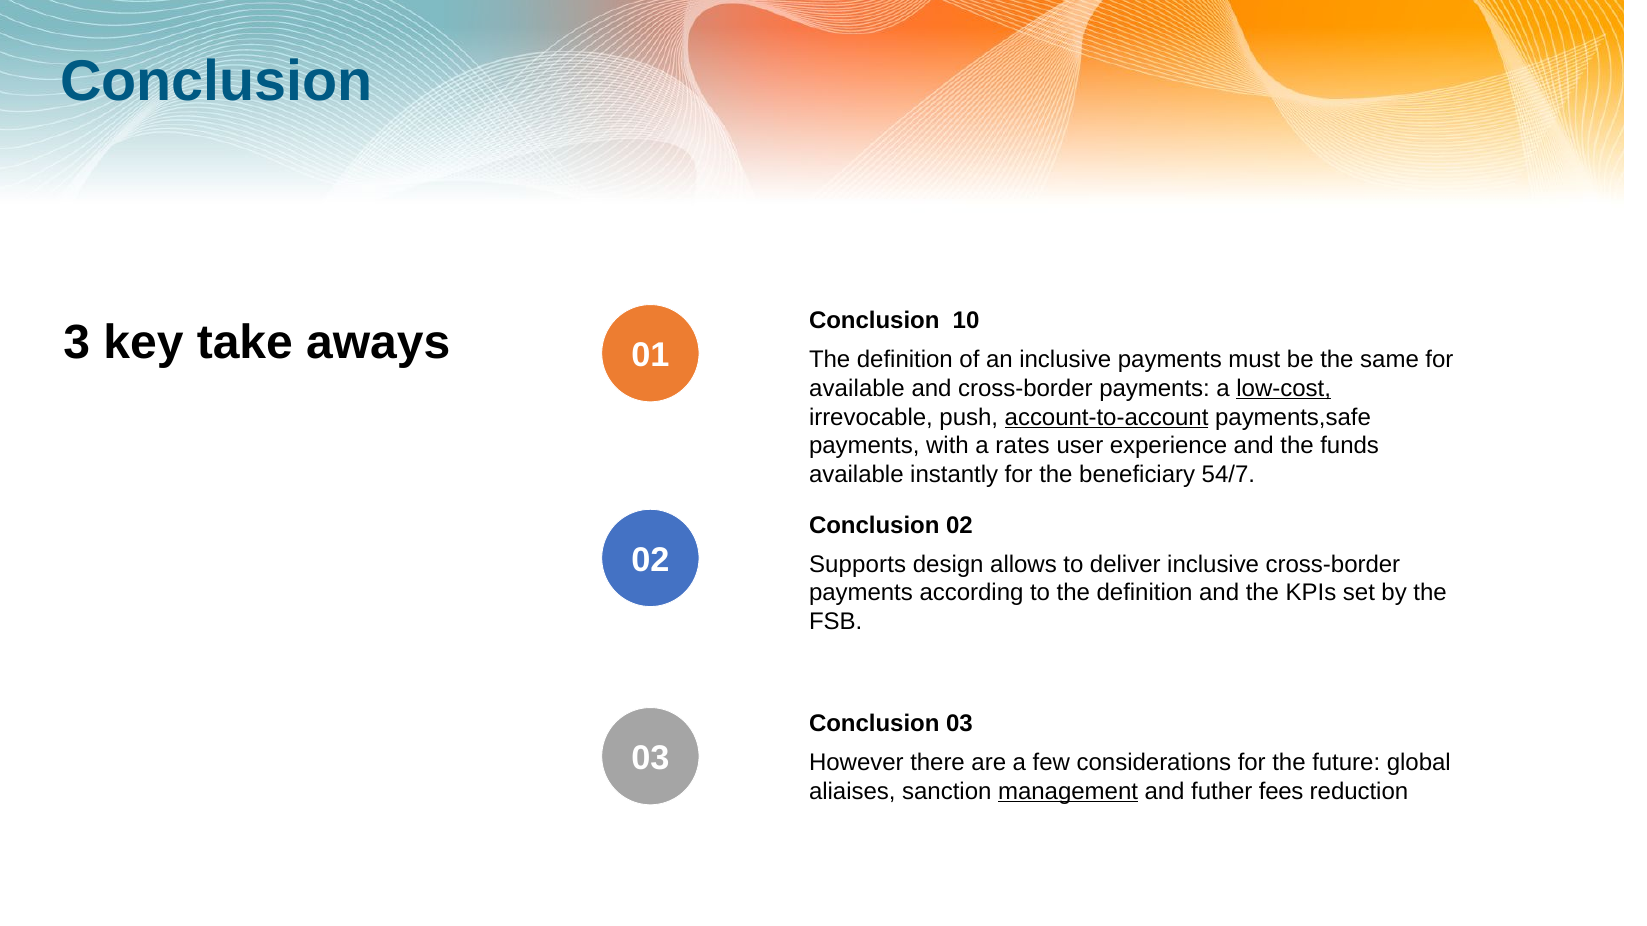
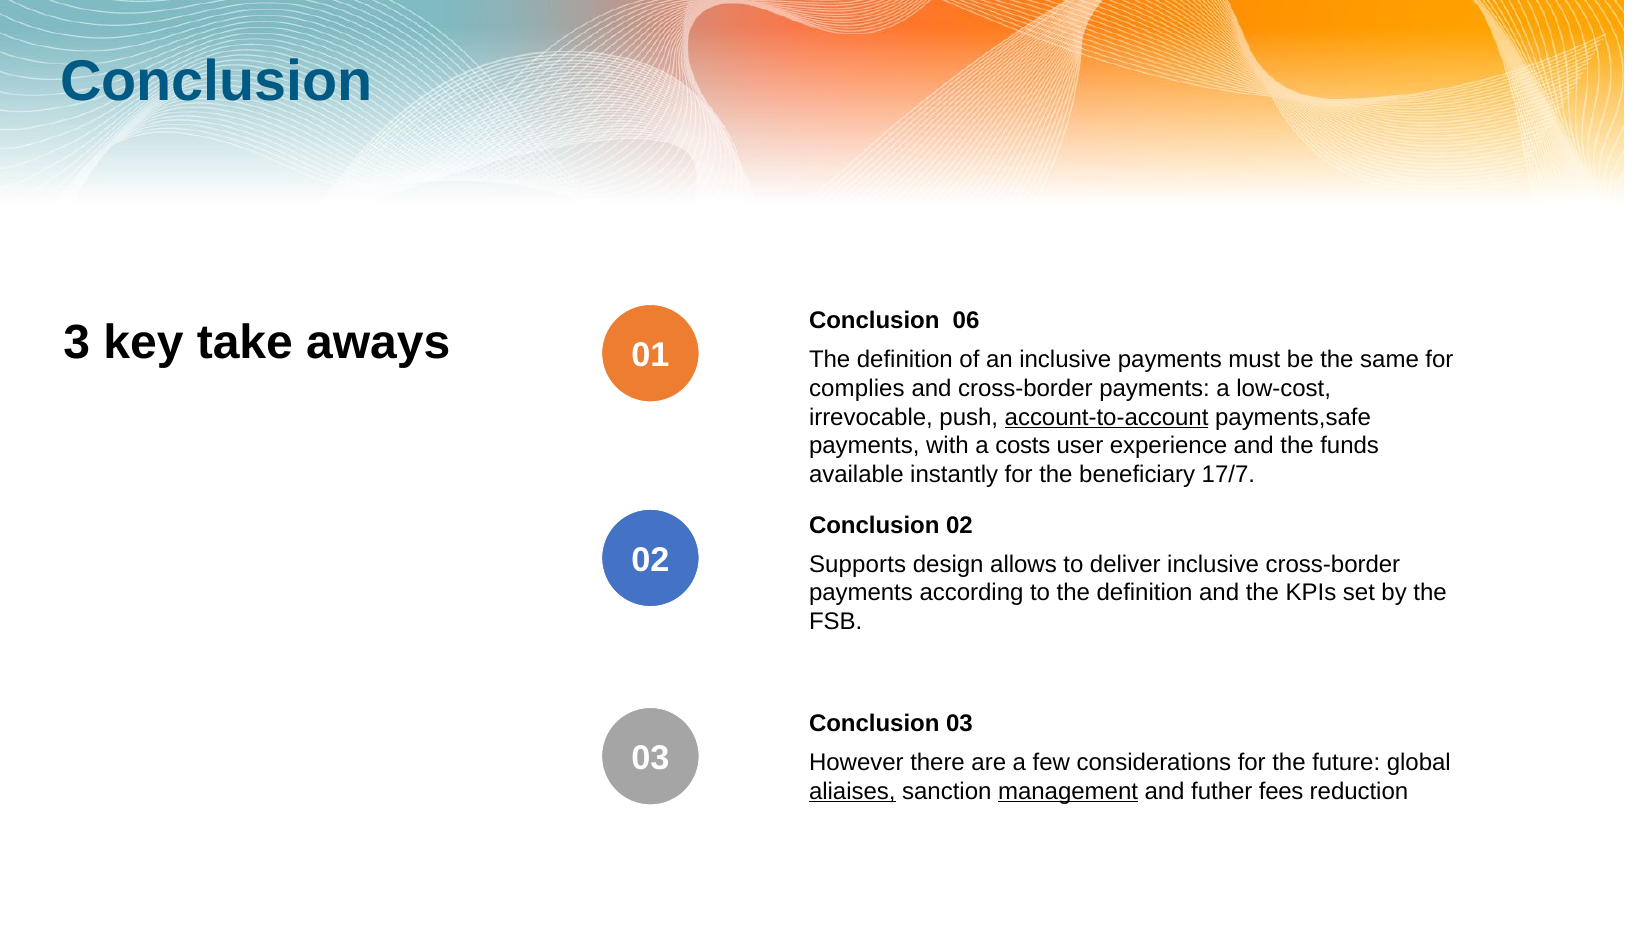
10: 10 -> 06
available at (857, 388): available -> complies
low-cost underline: present -> none
rates: rates -> costs
54/7: 54/7 -> 17/7
aliaises underline: none -> present
